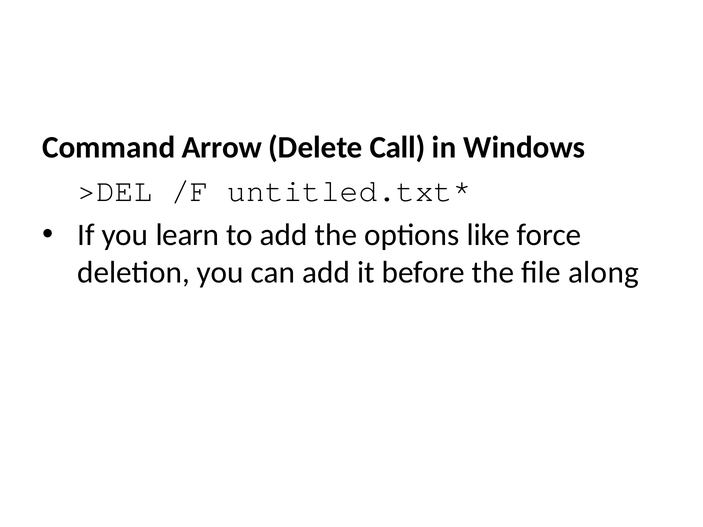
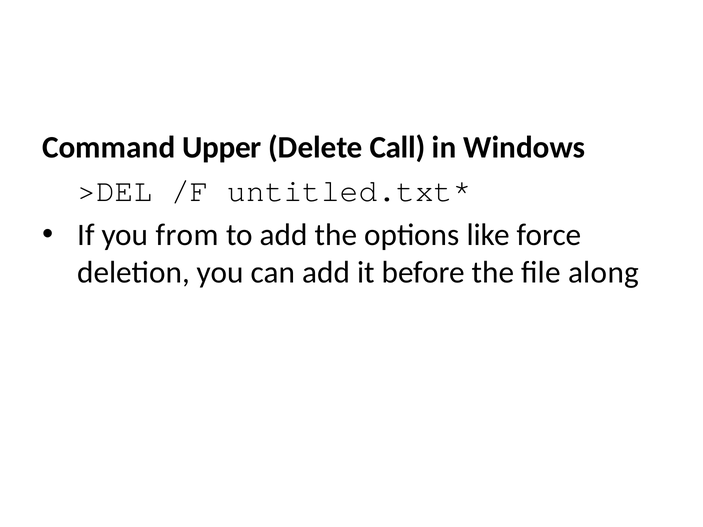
Arrow: Arrow -> Upper
learn: learn -> from
